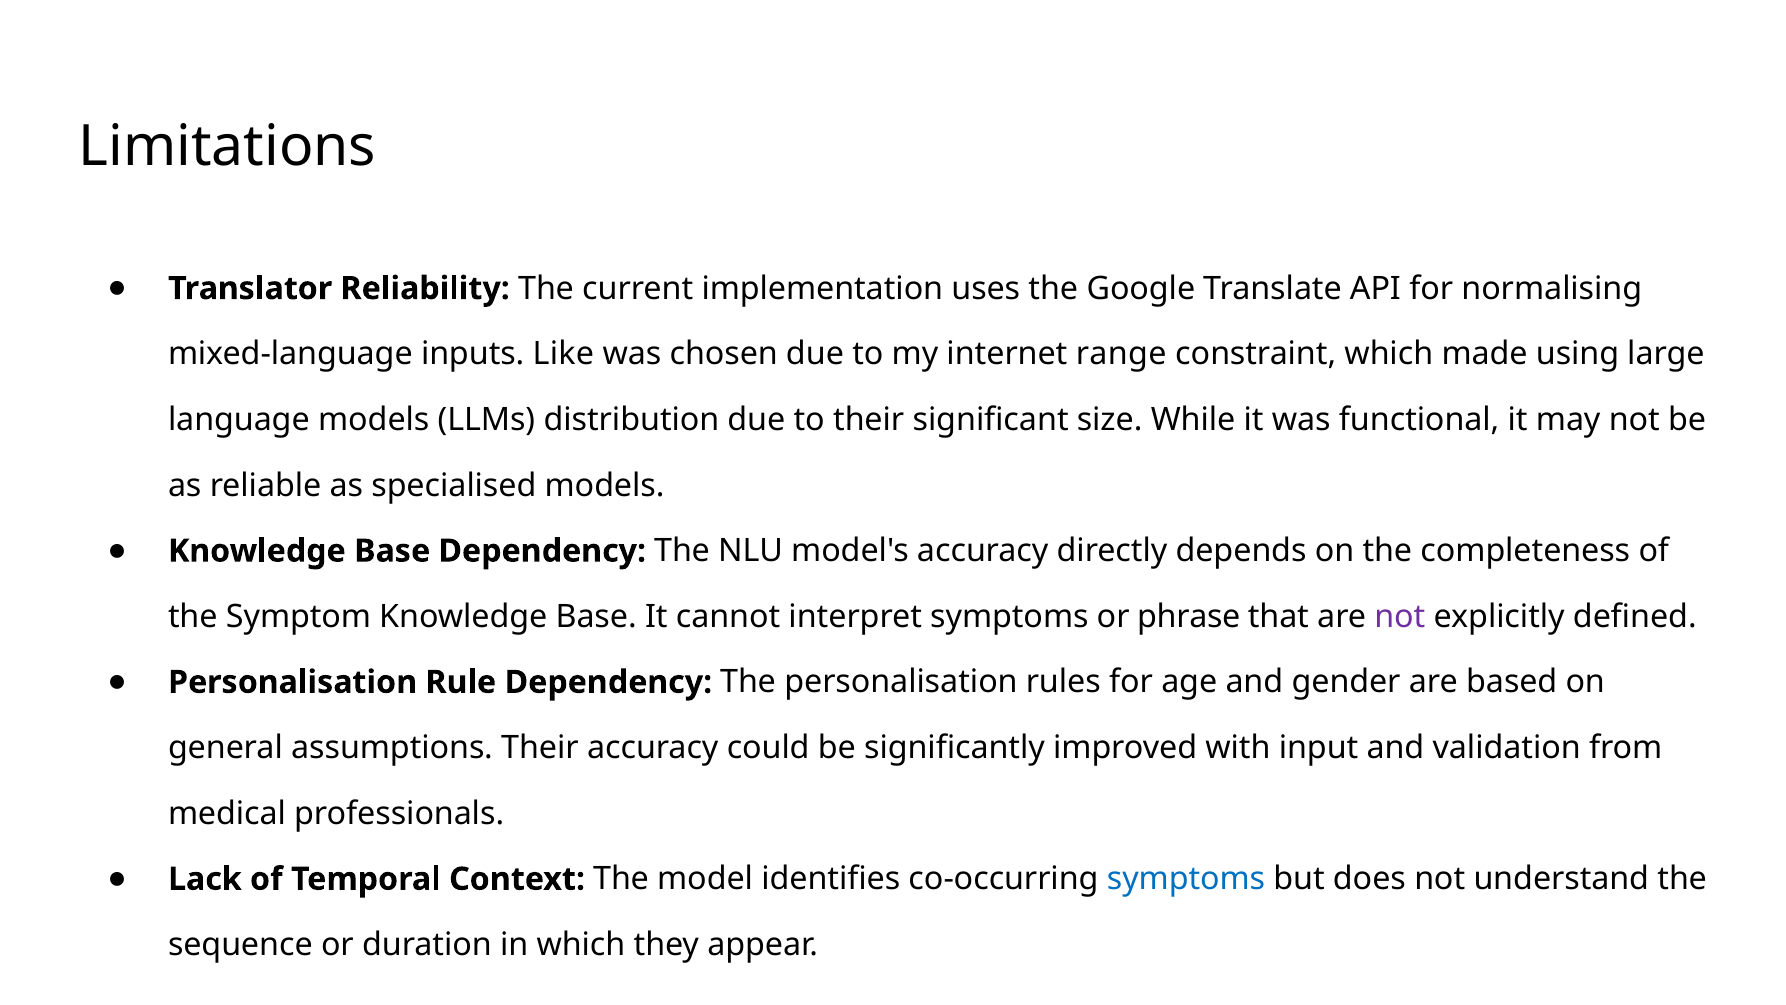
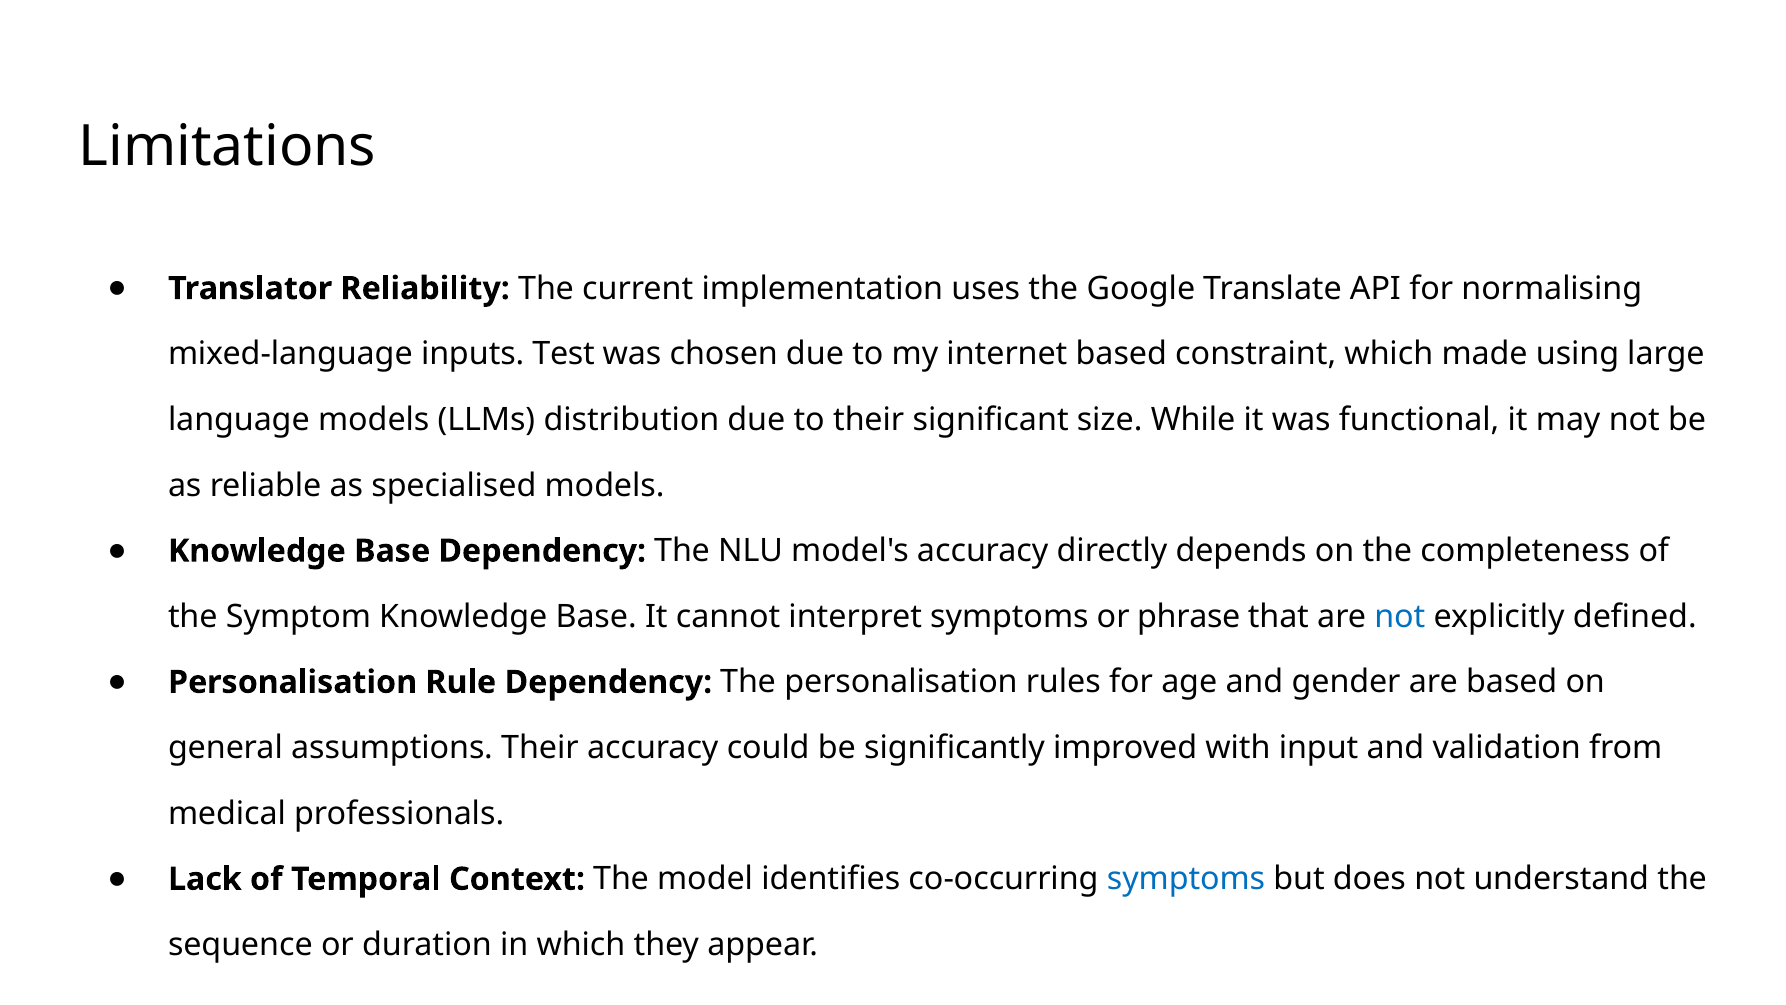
Like: Like -> Test
internet range: range -> based
not at (1400, 616) colour: purple -> blue
